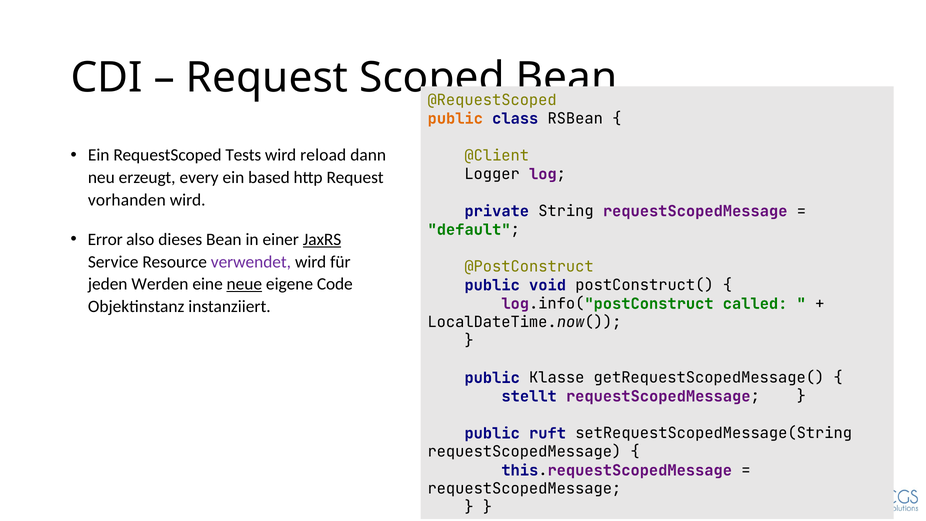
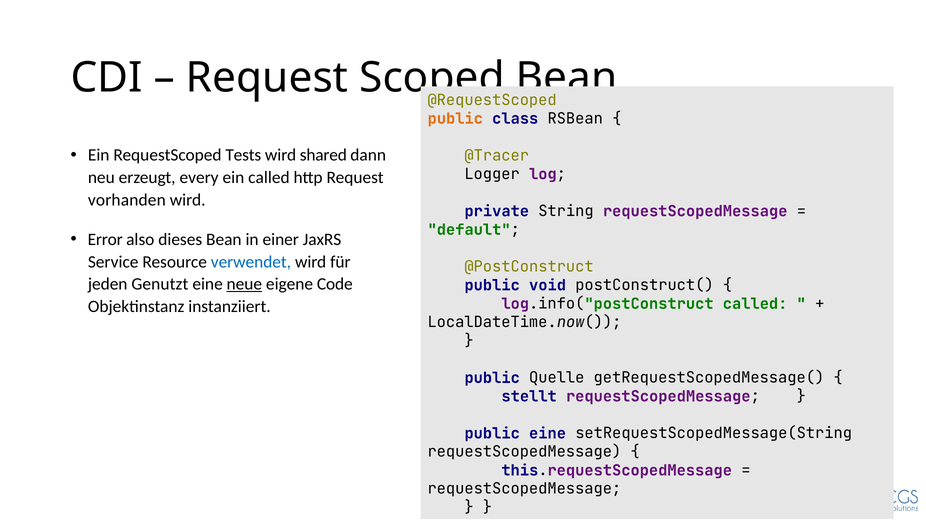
reload: reload -> shared
@Client: @Client -> @Tracer
ein based: based -> called
JaxRS underline: present -> none
verwendet colour: purple -> blue
Werden: Werden -> Genutzt
Klasse: Klasse -> Quelle
public ruft: ruft -> eine
